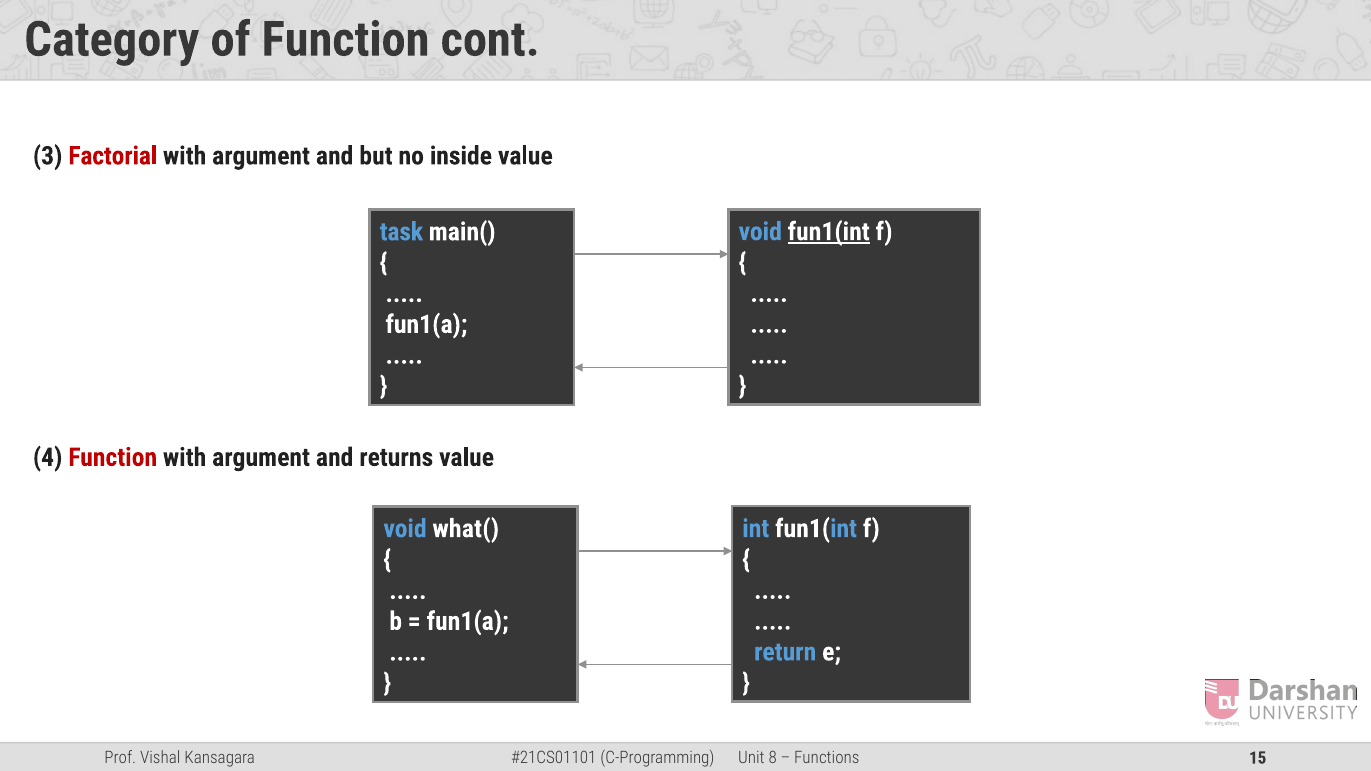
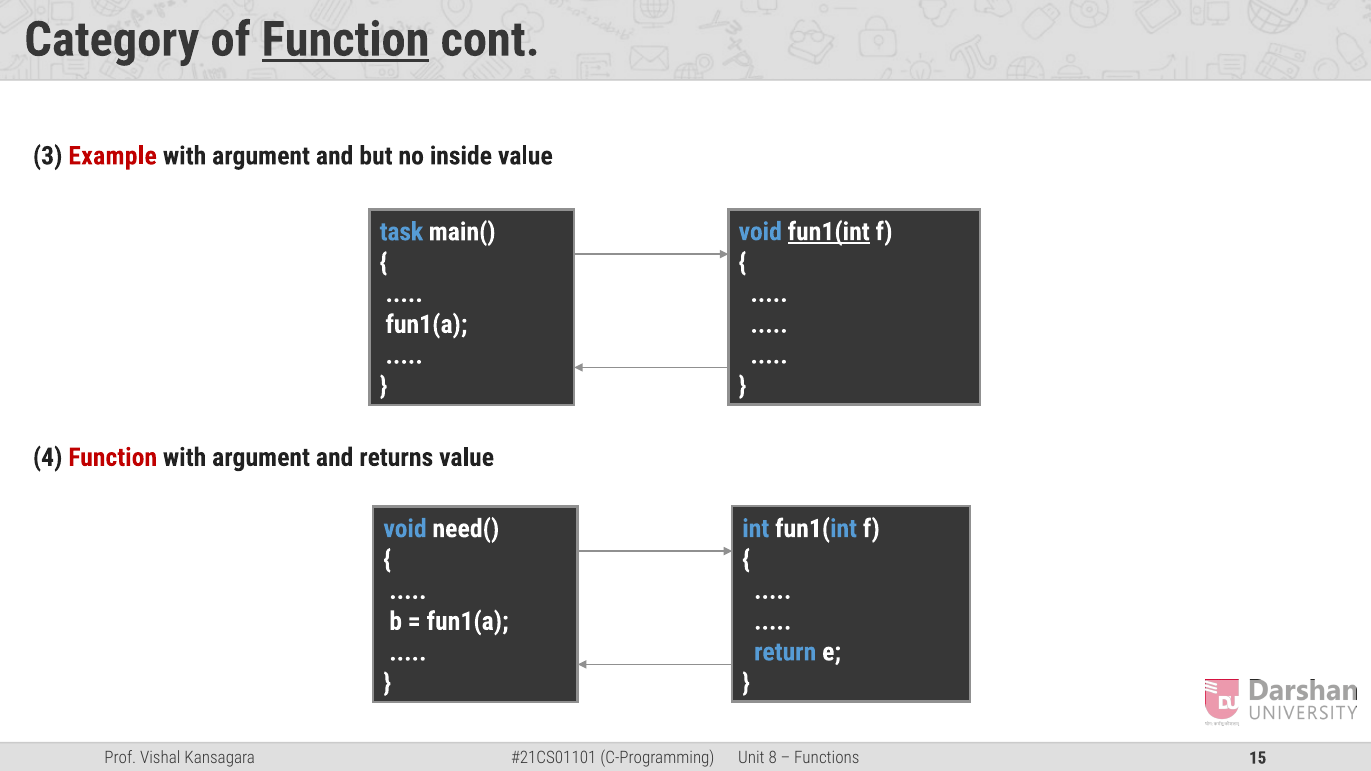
Function at (346, 40) underline: none -> present
Factorial: Factorial -> Example
what(: what( -> need(
